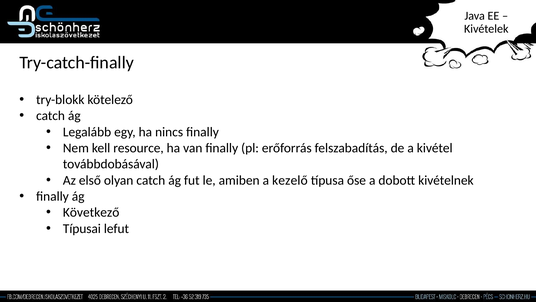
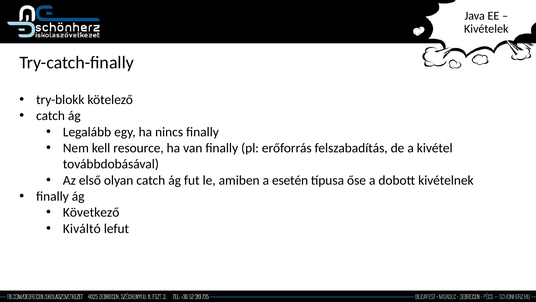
kezelő: kezelő -> esetén
Típusai: Típusai -> Kiváltó
